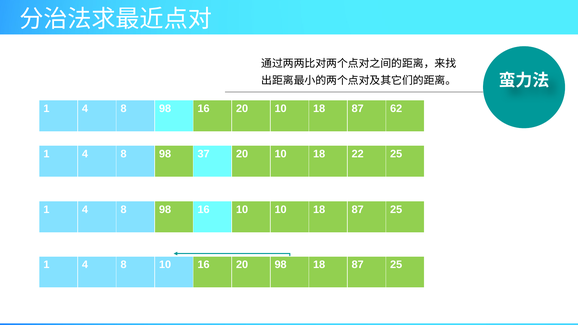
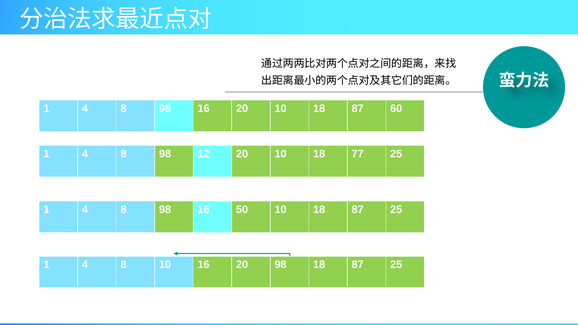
62: 62 -> 60
37: 37 -> 12
22: 22 -> 77
16 10: 10 -> 50
